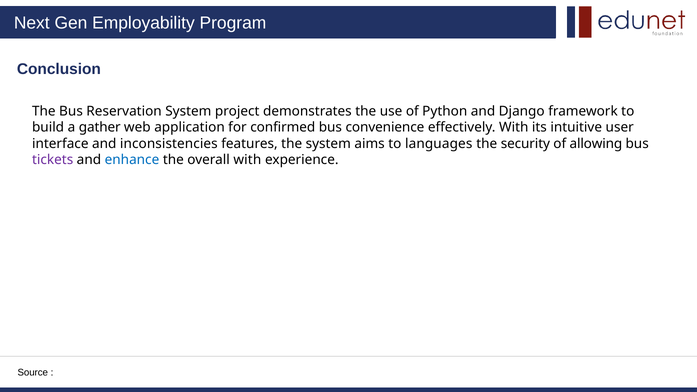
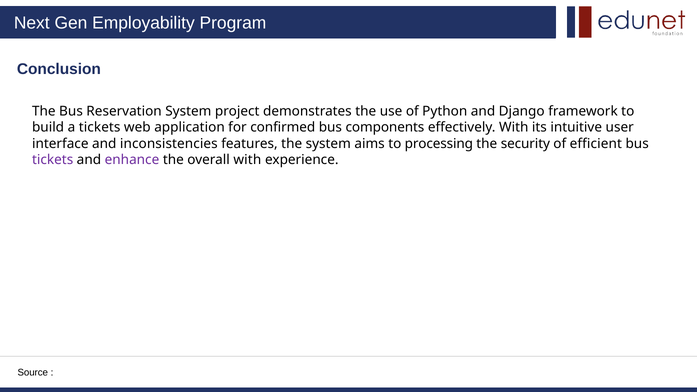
a gather: gather -> tickets
convenience: convenience -> components
languages: languages -> processing
allowing: allowing -> efficient
enhance colour: blue -> purple
